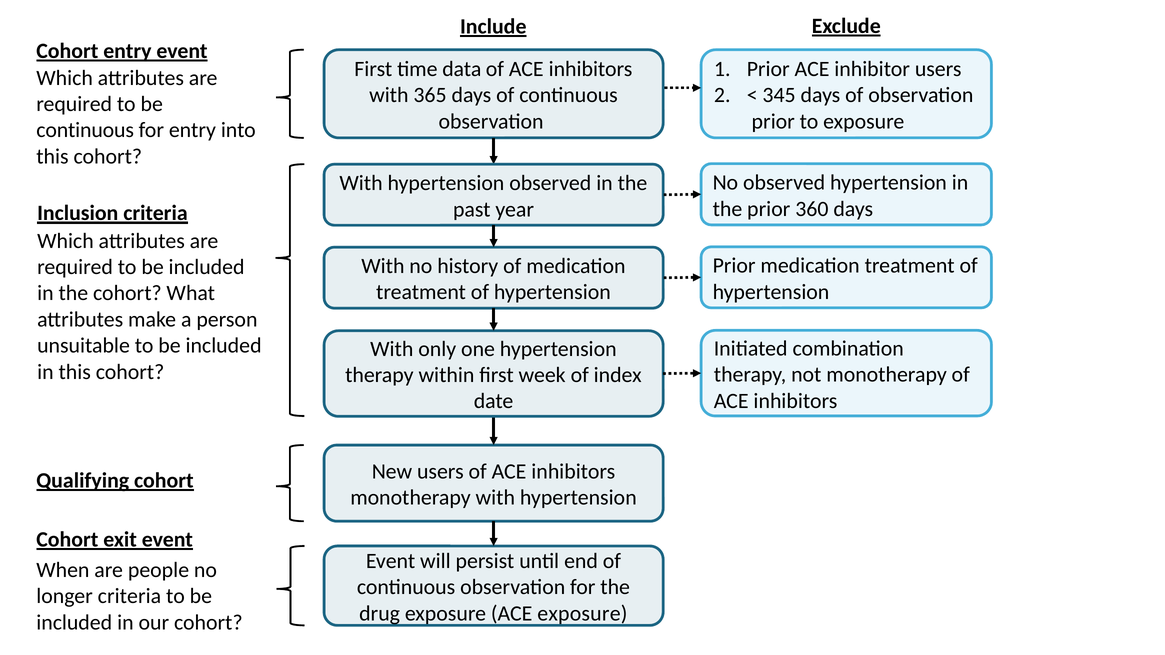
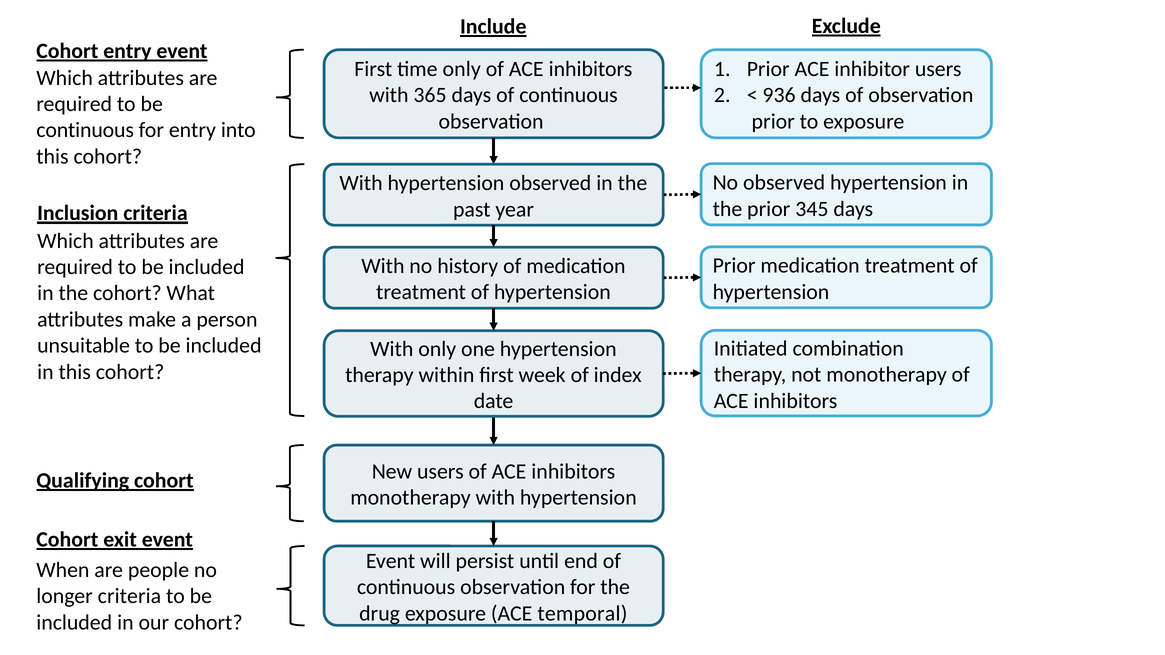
time data: data -> only
345: 345 -> 936
360: 360 -> 345
ACE exposure: exposure -> temporal
